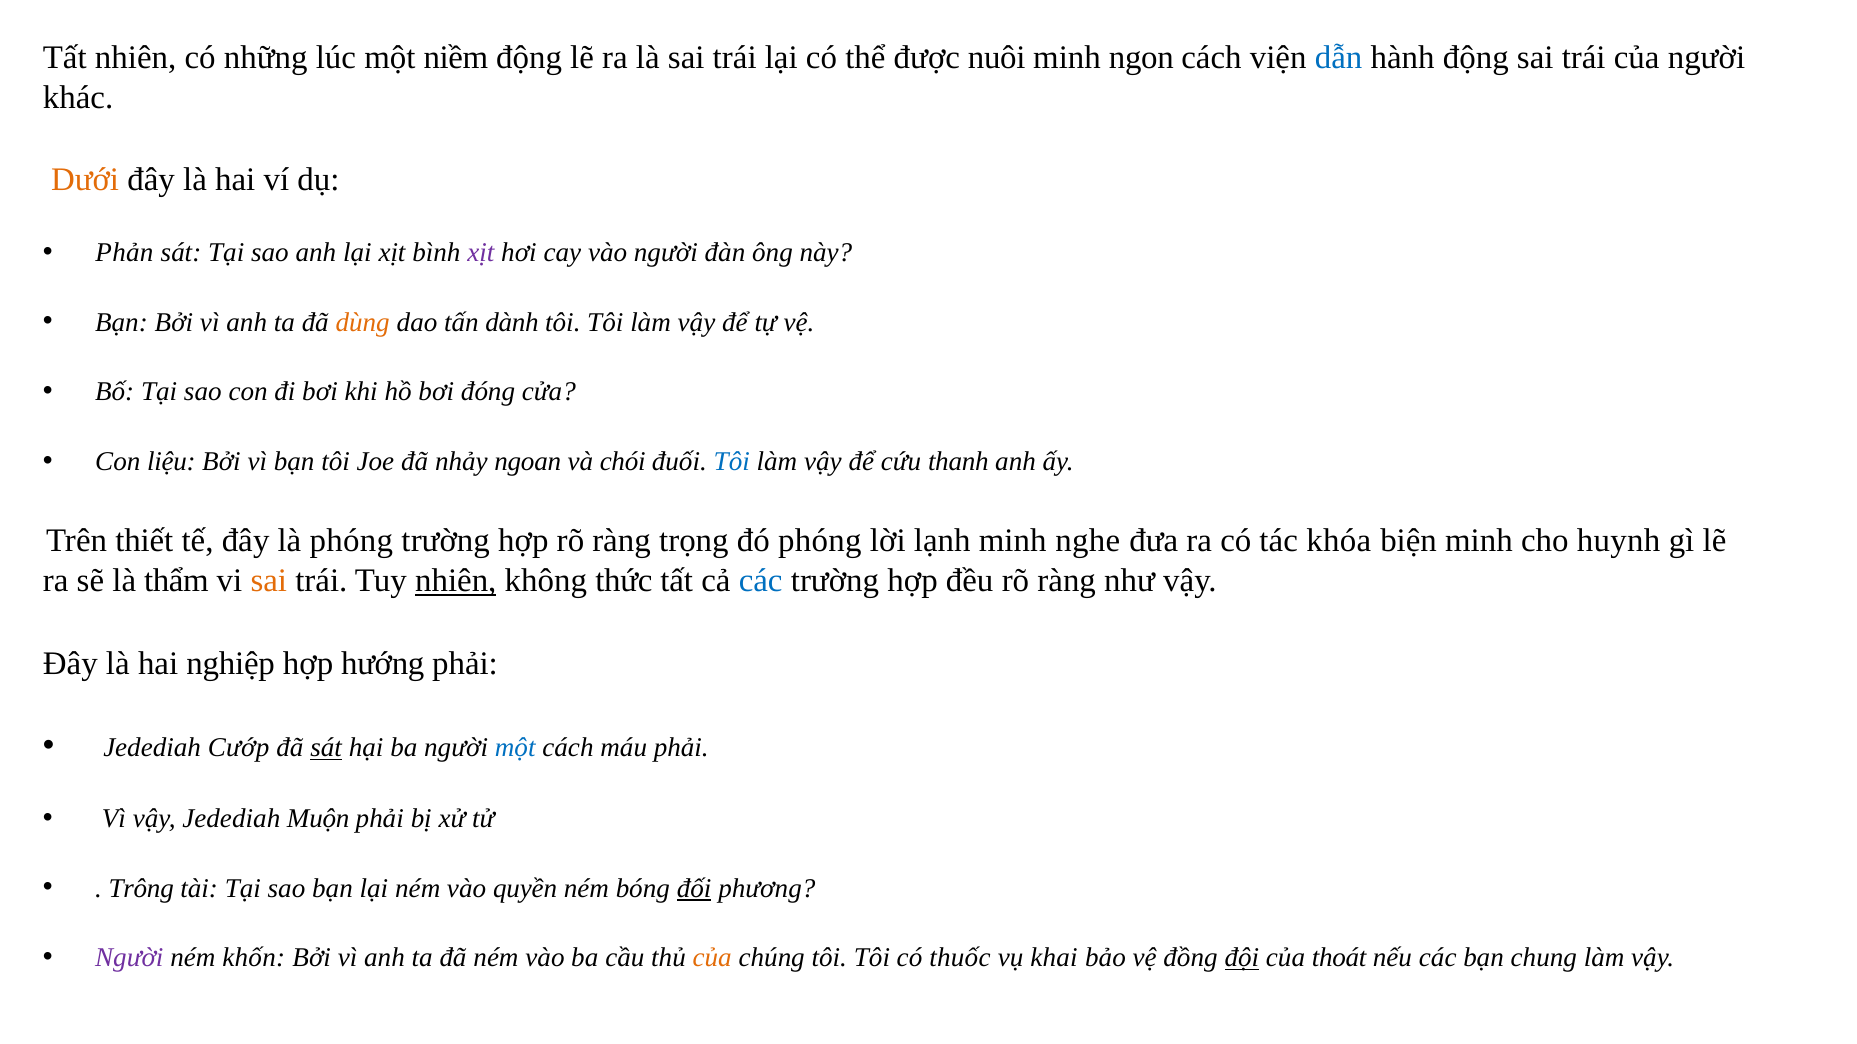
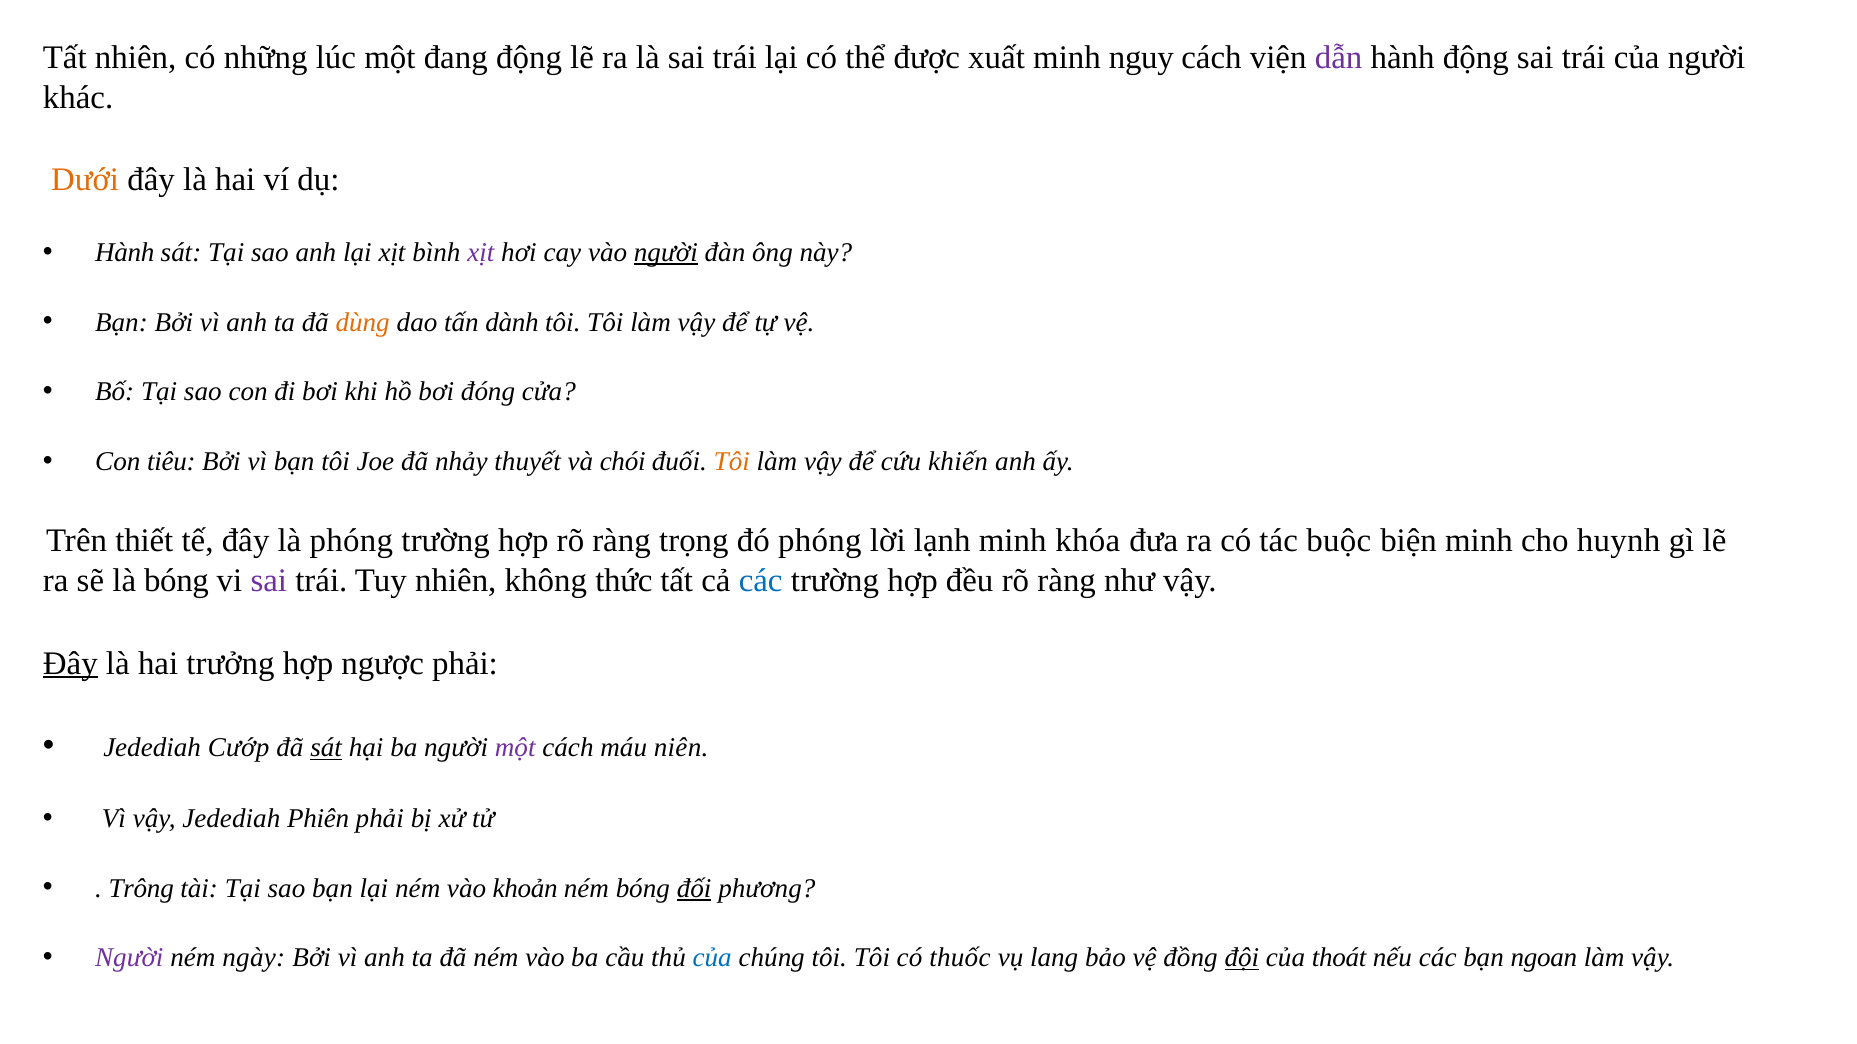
niềm: niềm -> đang
nuôi: nuôi -> xuất
ngon: ngon -> nguy
dẫn colour: blue -> purple
Phản at (124, 253): Phản -> Hành
người at (666, 253) underline: none -> present
liệu: liệu -> tiêu
ngoan: ngoan -> thuyết
Tôi at (732, 462) colour: blue -> orange
thanh: thanh -> khiến
nghe: nghe -> khóa
khóa: khóa -> buộc
là thẩm: thẩm -> bóng
sai at (269, 581) colour: orange -> purple
nhiên at (456, 581) underline: present -> none
Đây at (70, 664) underline: none -> present
nghiệp: nghiệp -> trưởng
hướng: hướng -> ngược
một at (515, 748) colour: blue -> purple
máu phải: phải -> niên
Muộn: Muộn -> Phiên
quyền: quyền -> khoản
khốn: khốn -> ngày
của at (712, 959) colour: orange -> blue
khai: khai -> lang
chung: chung -> ngoan
